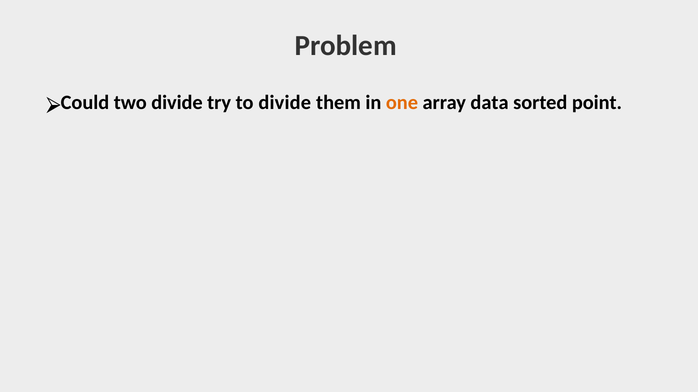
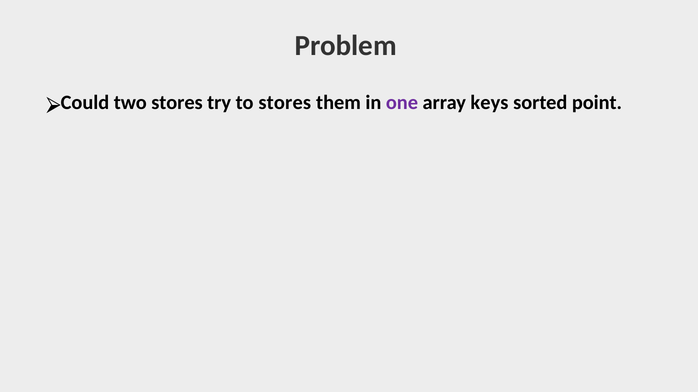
two divide: divide -> stores
to divide: divide -> stores
one colour: orange -> purple
data: data -> keys
